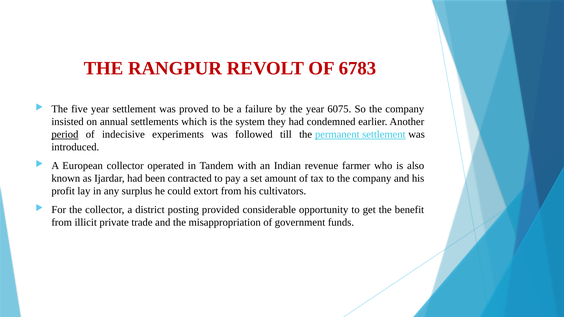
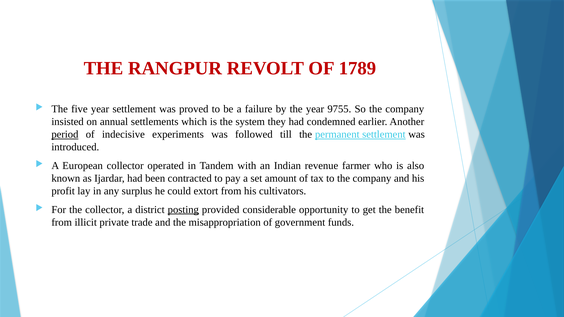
6783: 6783 -> 1789
6075: 6075 -> 9755
posting underline: none -> present
